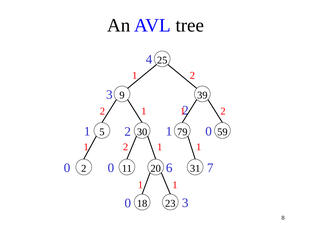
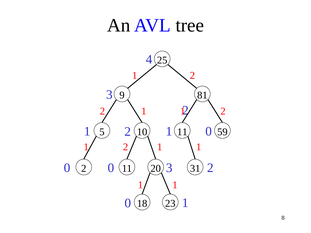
39: 39 -> 81
30: 30 -> 10
1 79: 79 -> 11
0 6: 6 -> 3
31 7: 7 -> 2
23 3: 3 -> 1
